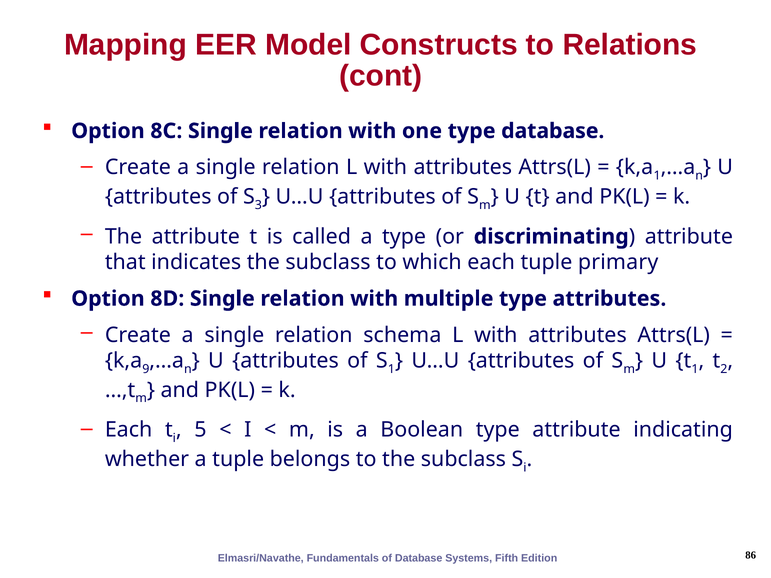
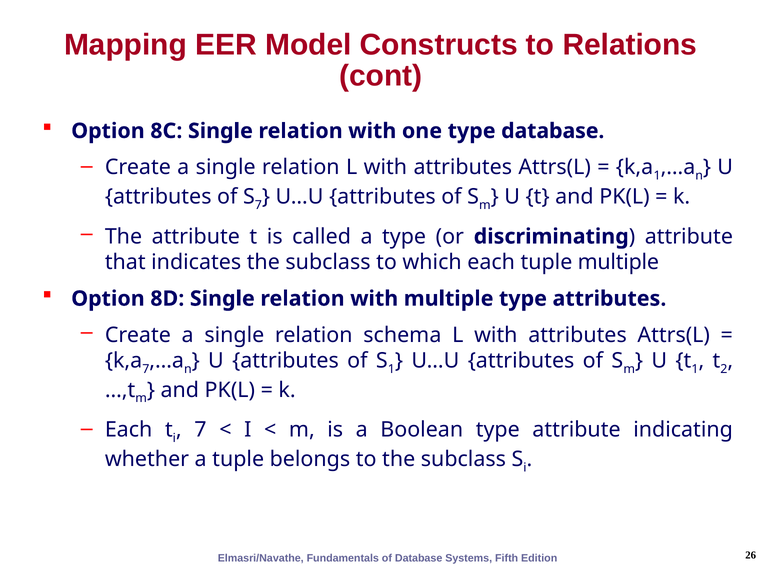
3 at (258, 205): 3 -> 7
tuple primary: primary -> multiple
9 at (146, 369): 9 -> 7
5 at (200, 430): 5 -> 7
86: 86 -> 26
